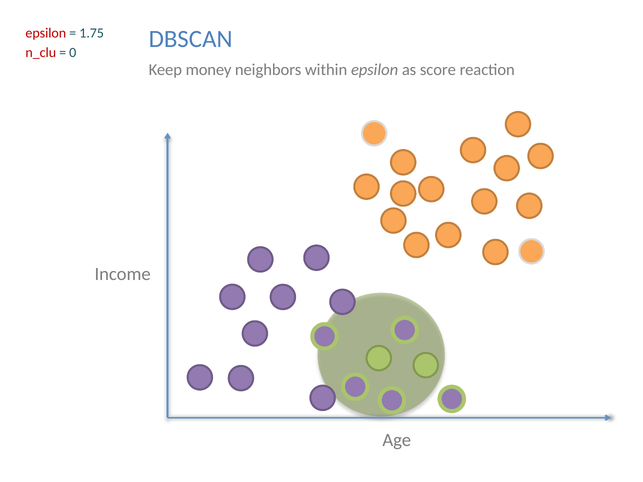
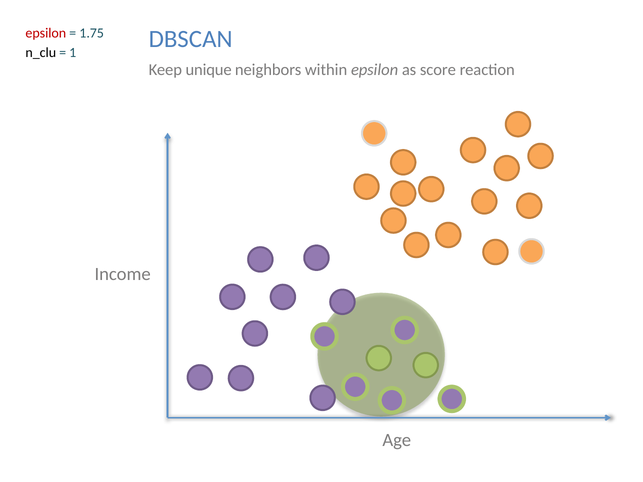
n_clu colour: red -> black
0: 0 -> 1
money: money -> unique
